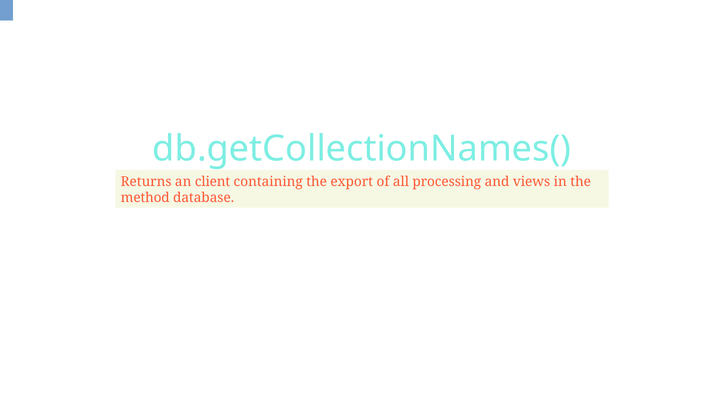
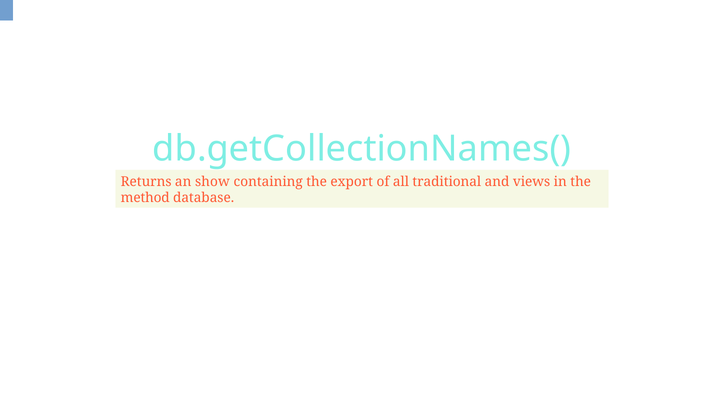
client: client -> show
processing: processing -> traditional
